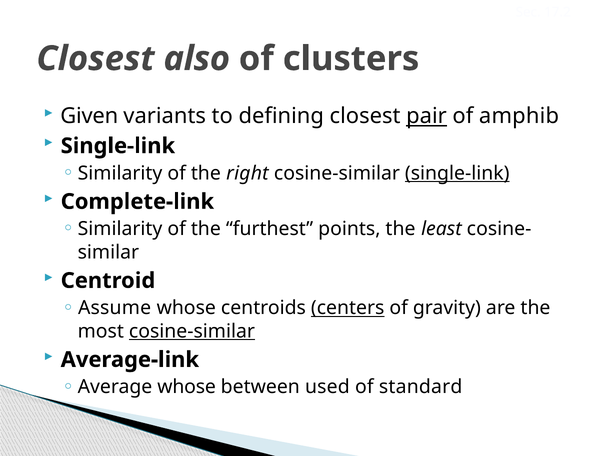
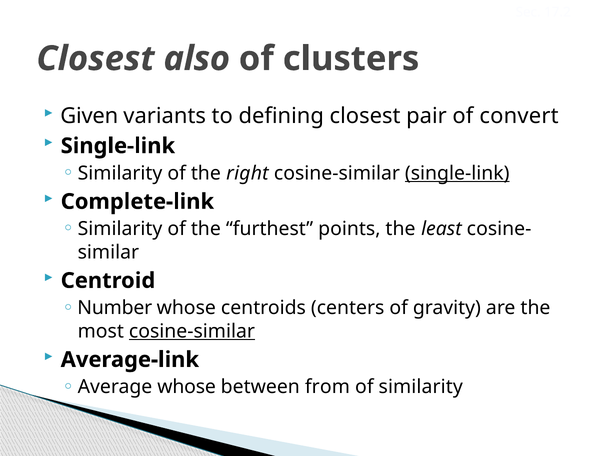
pair underline: present -> none
amphib: amphib -> convert
Assume: Assume -> Number
centers underline: present -> none
used: used -> from
of standard: standard -> similarity
